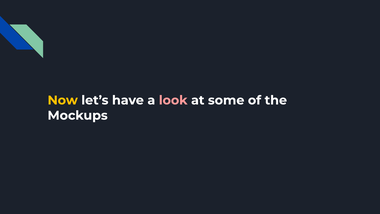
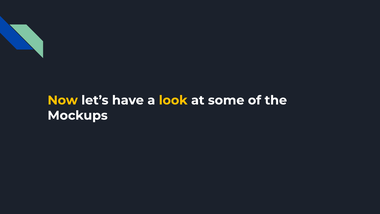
look colour: pink -> yellow
